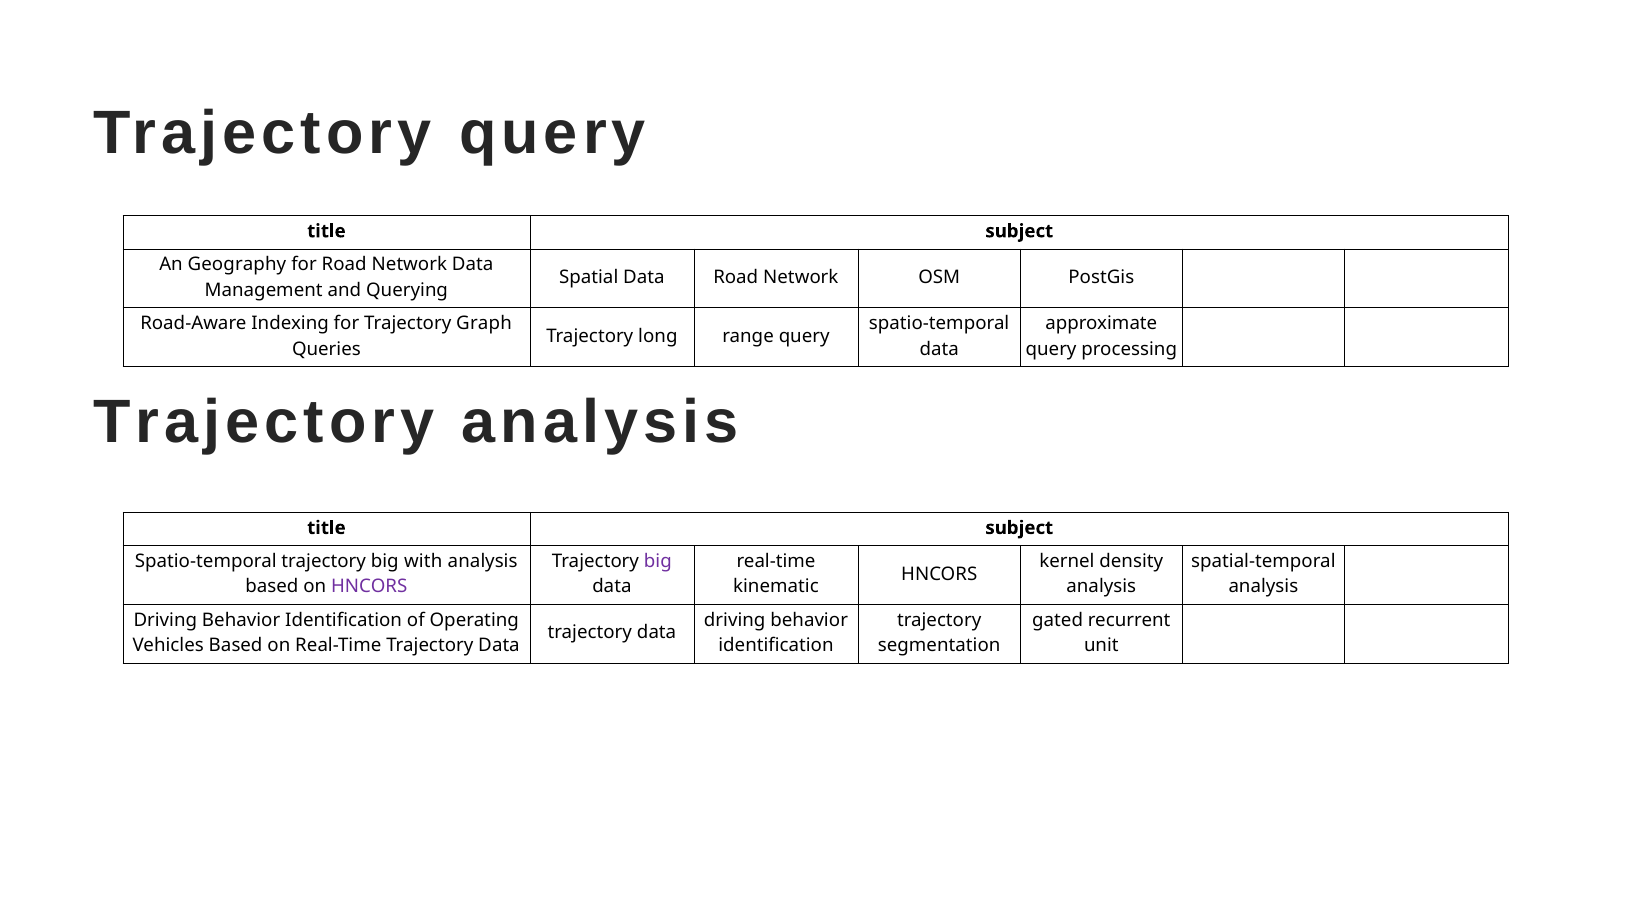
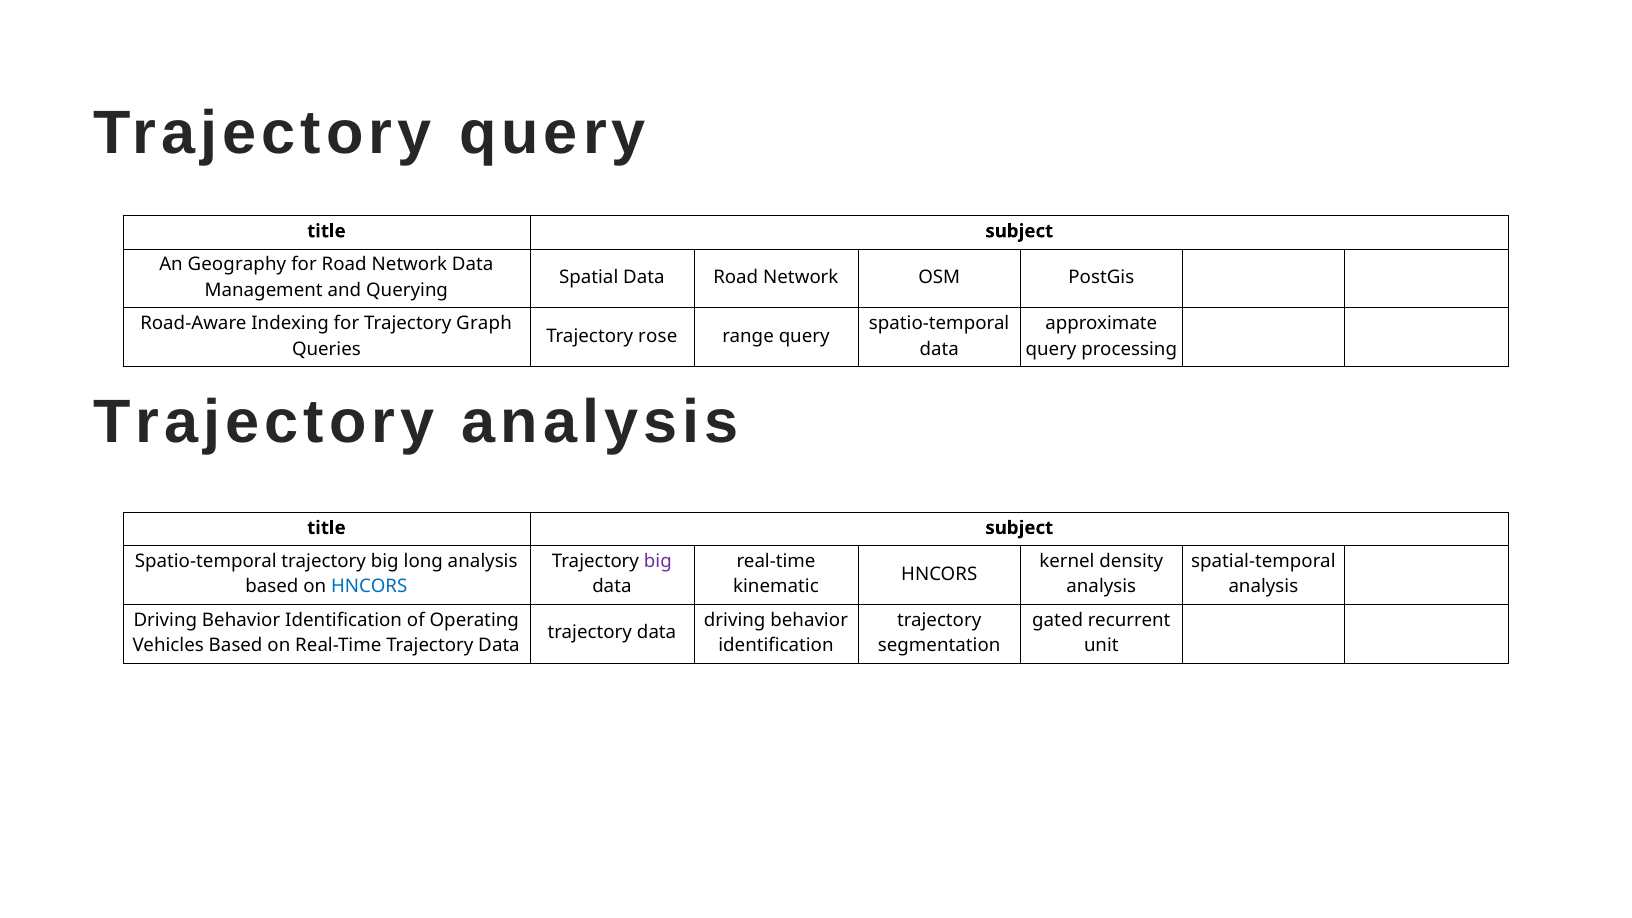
long: long -> rose
with: with -> long
HNCORS at (369, 587) colour: purple -> blue
